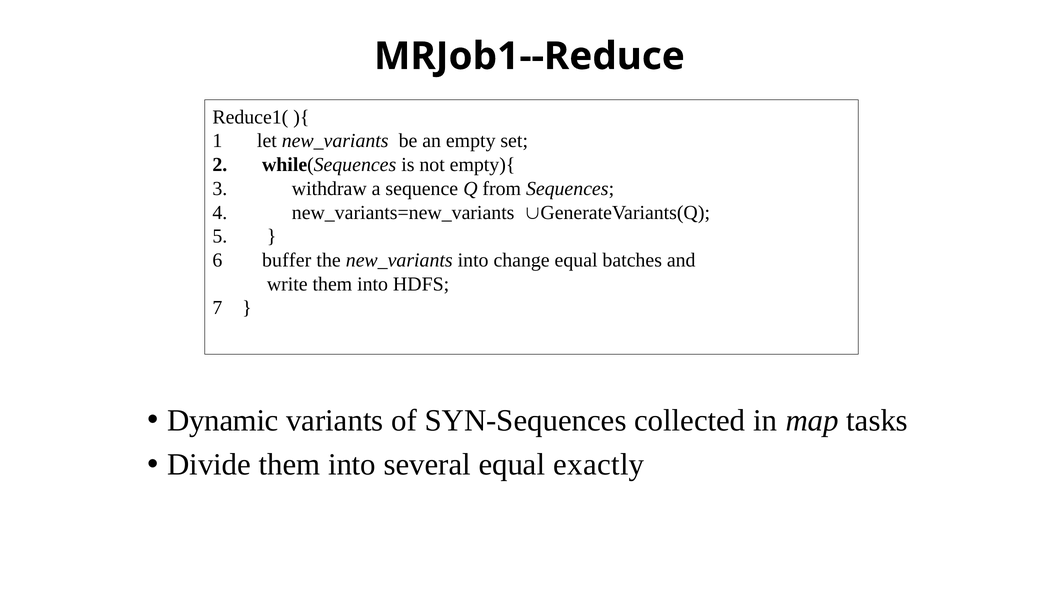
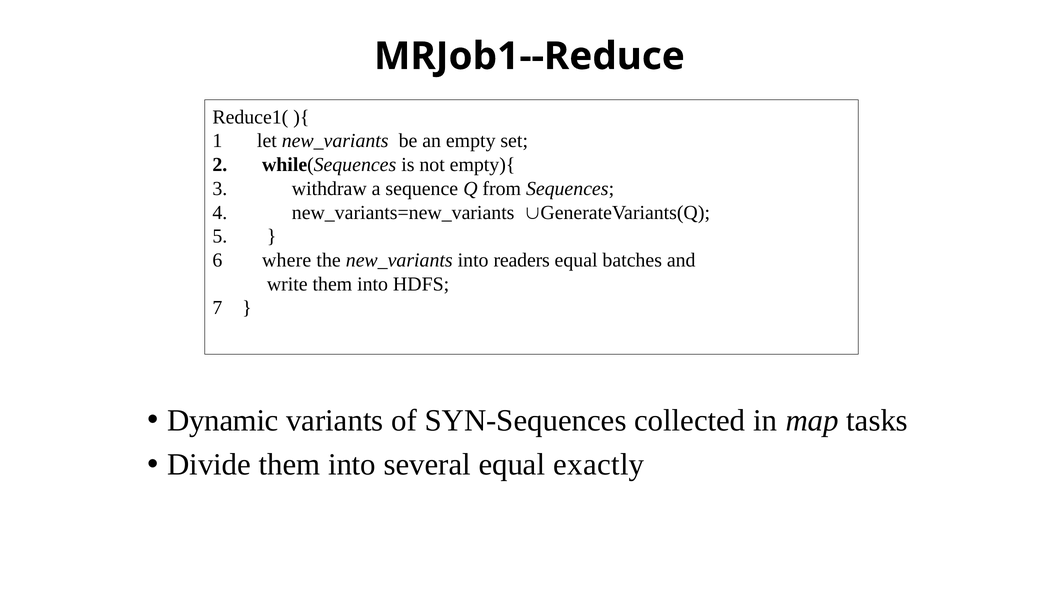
buffer: buffer -> where
change: change -> readers
